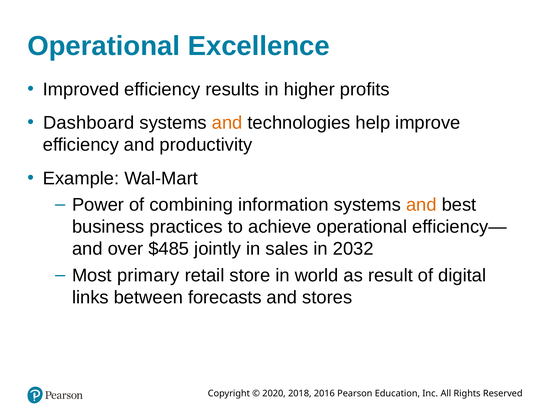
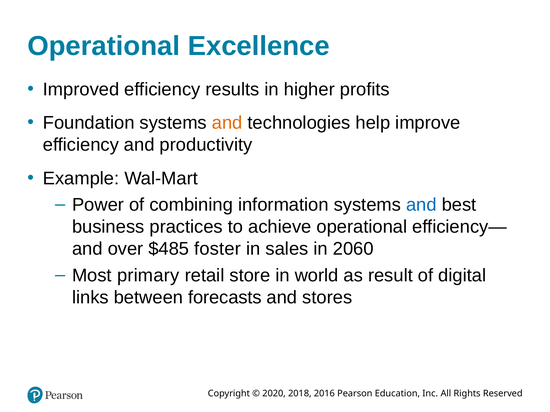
Dashboard: Dashboard -> Foundation
and at (421, 205) colour: orange -> blue
jointly: jointly -> foster
2032: 2032 -> 2060
